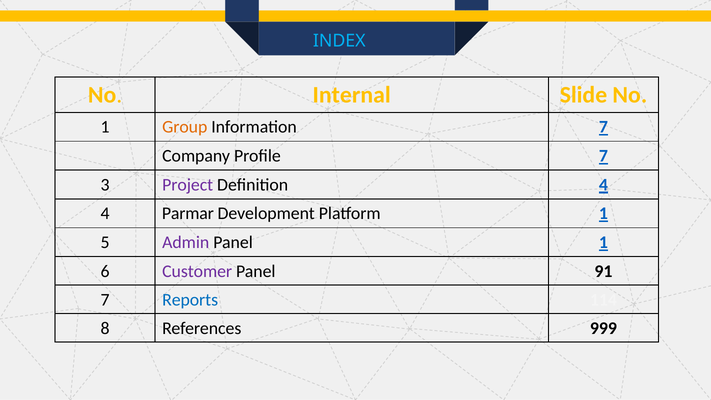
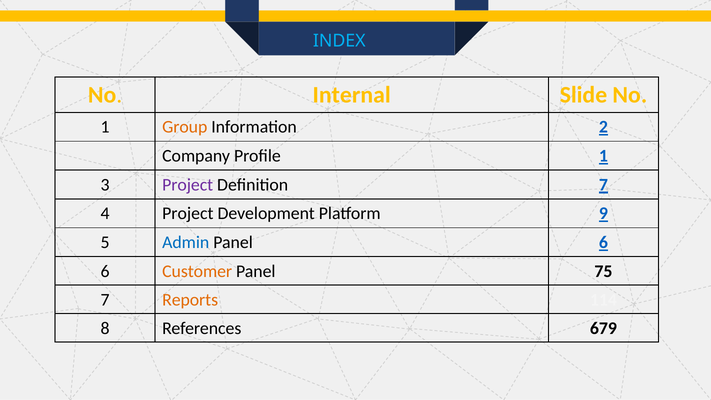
Information 7: 7 -> 2
Profile 7: 7 -> 1
Definition 4: 4 -> 7
4 Parmar: Parmar -> Project
Platform 1: 1 -> 9
Admin colour: purple -> blue
Panel 1: 1 -> 6
Customer colour: purple -> orange
91: 91 -> 75
Reports colour: blue -> orange
999: 999 -> 679
